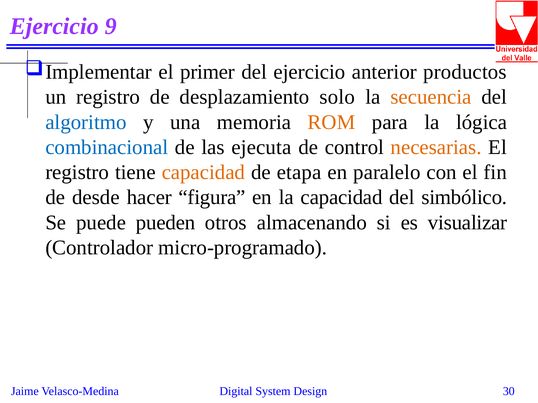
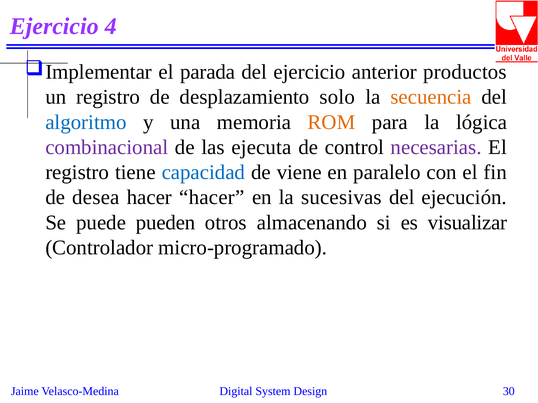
9: 9 -> 4
primer: primer -> parada
combinacional colour: blue -> purple
necesarias colour: orange -> purple
capacidad at (203, 172) colour: orange -> blue
etapa: etapa -> viene
desde: desde -> desea
hacer figura: figura -> hacer
la capacidad: capacidad -> sucesivas
simbólico: simbólico -> ejecución
